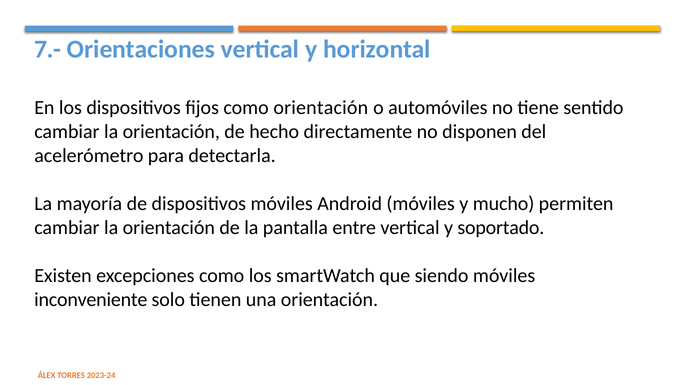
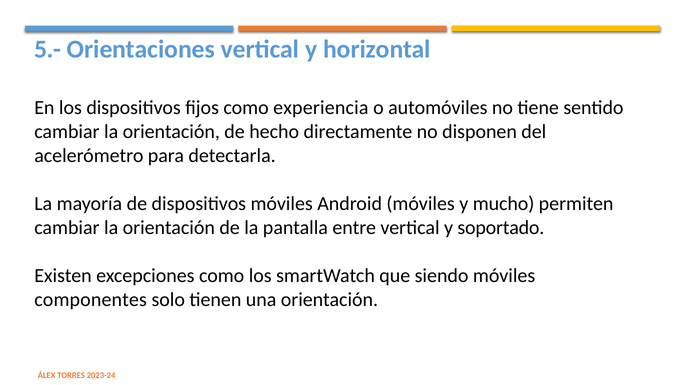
7.-: 7.- -> 5.-
como orientación: orientación -> experiencia
inconveniente: inconveniente -> componentes
